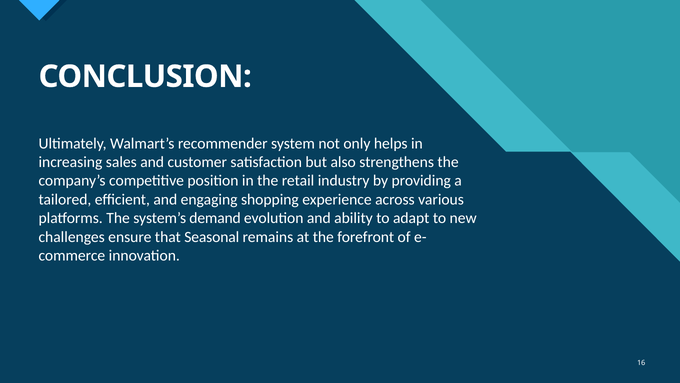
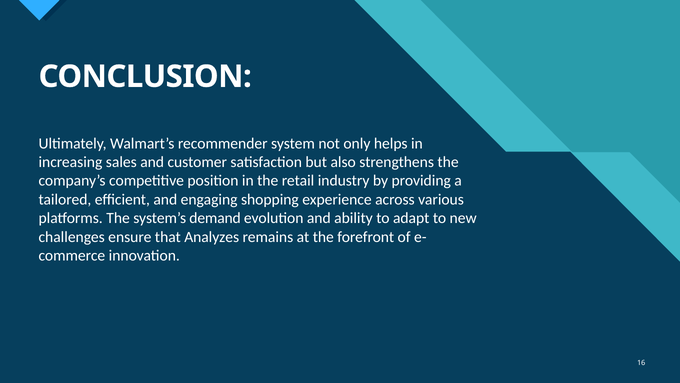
Seasonal: Seasonal -> Analyzes
